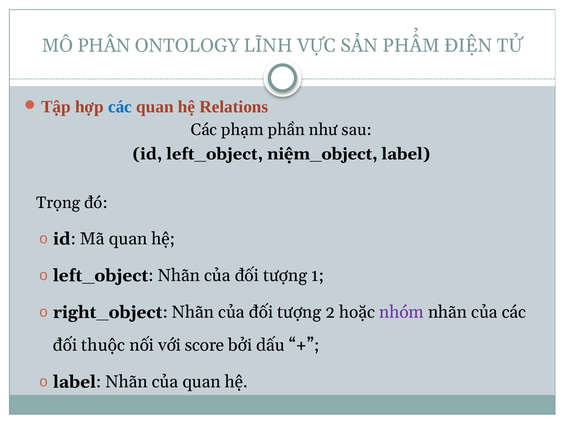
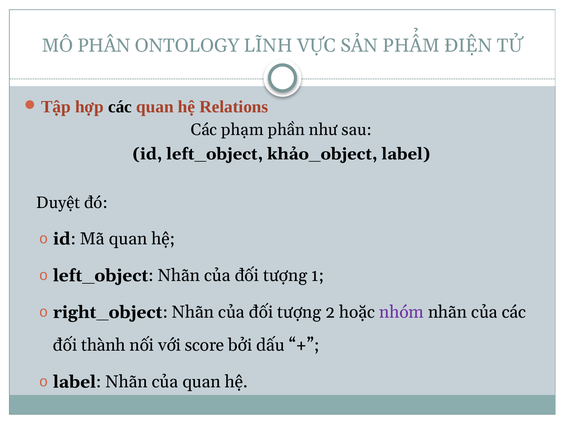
các at (120, 107) colour: blue -> black
niệm_object: niệm_object -> khảo_object
Trọng: Trọng -> Duyệt
thuộc: thuộc -> thành
